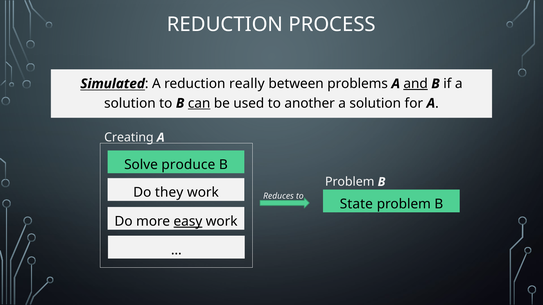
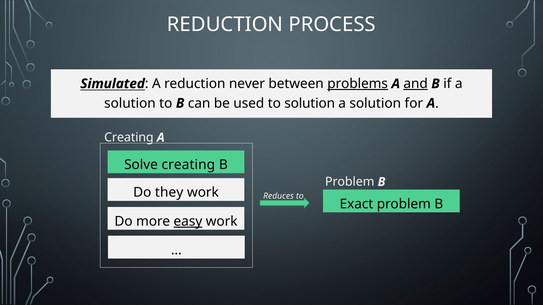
really: really -> never
problems underline: none -> present
can underline: present -> none
to another: another -> solution
Solve produce: produce -> creating
State: State -> Exact
